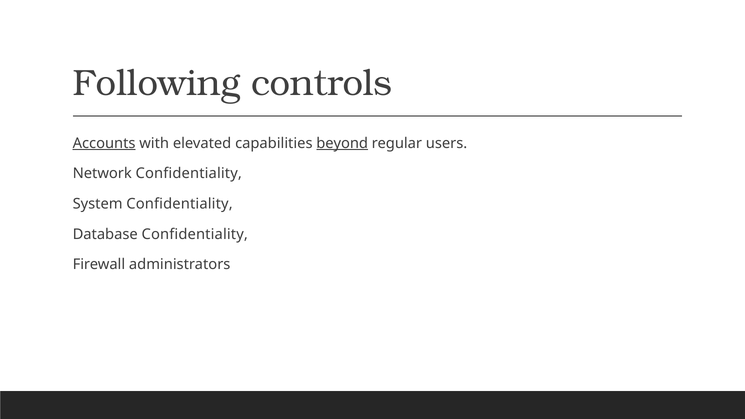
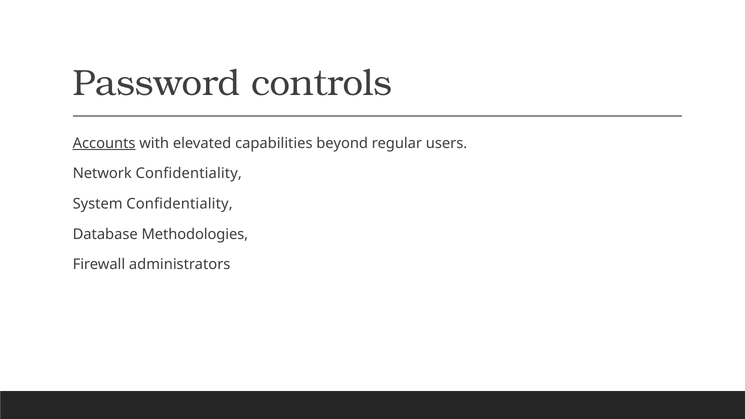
Following: Following -> Password
beyond underline: present -> none
Database Confidentiality: Confidentiality -> Methodologies
